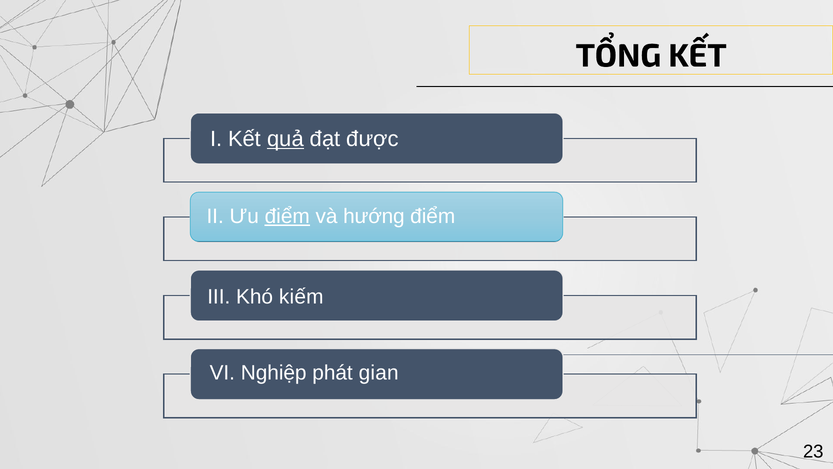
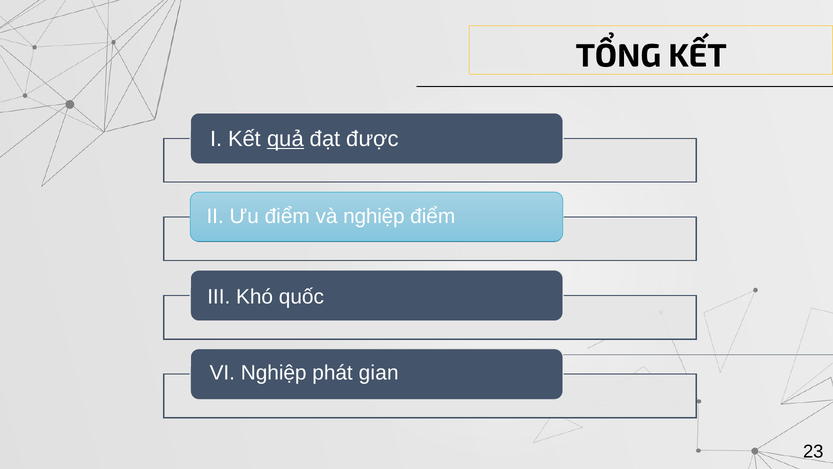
điểm at (287, 216) underline: present -> none
và hướng: hướng -> nghiệp
kiếm: kiếm -> quốc
